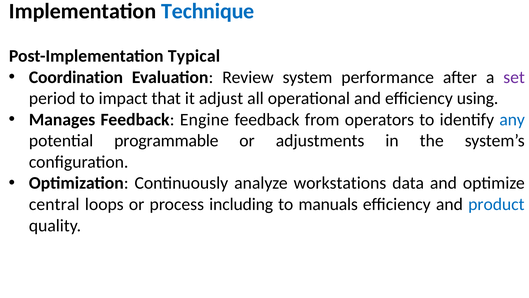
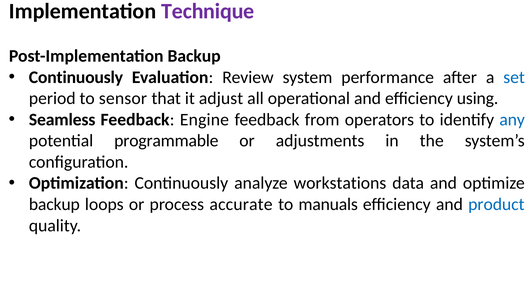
Technique colour: blue -> purple
Post-Implementation Typical: Typical -> Backup
Coordination at (76, 77): Coordination -> Continuously
set colour: purple -> blue
impact: impact -> sensor
Manages: Manages -> Seamless
central at (54, 204): central -> backup
including: including -> accurate
